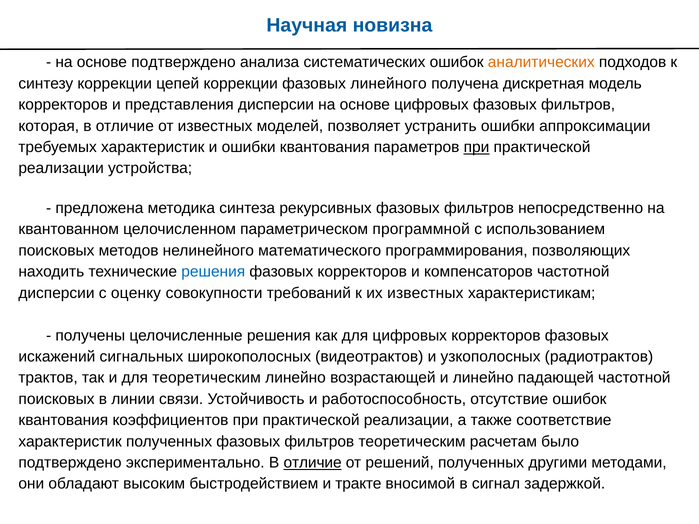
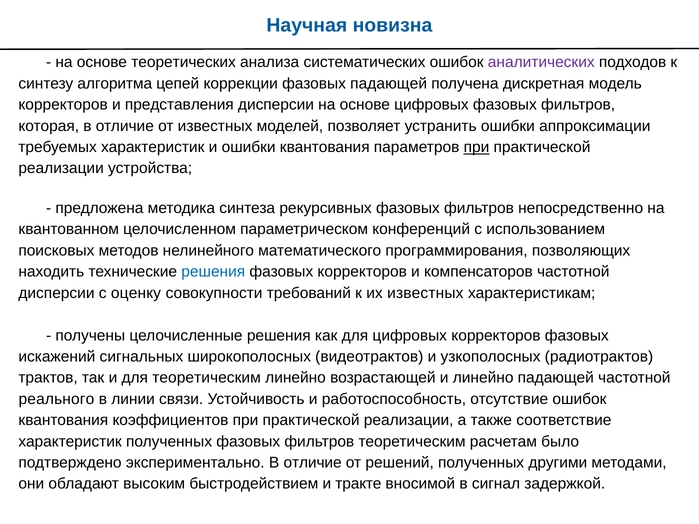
основе подтверждено: подтверждено -> теоретических
аналитических colour: orange -> purple
синтезу коррекции: коррекции -> алгоритма
фазовых линейного: линейного -> падающей
программной: программной -> конференций
поисковых at (57, 399): поисковых -> реального
отличие at (313, 463) underline: present -> none
